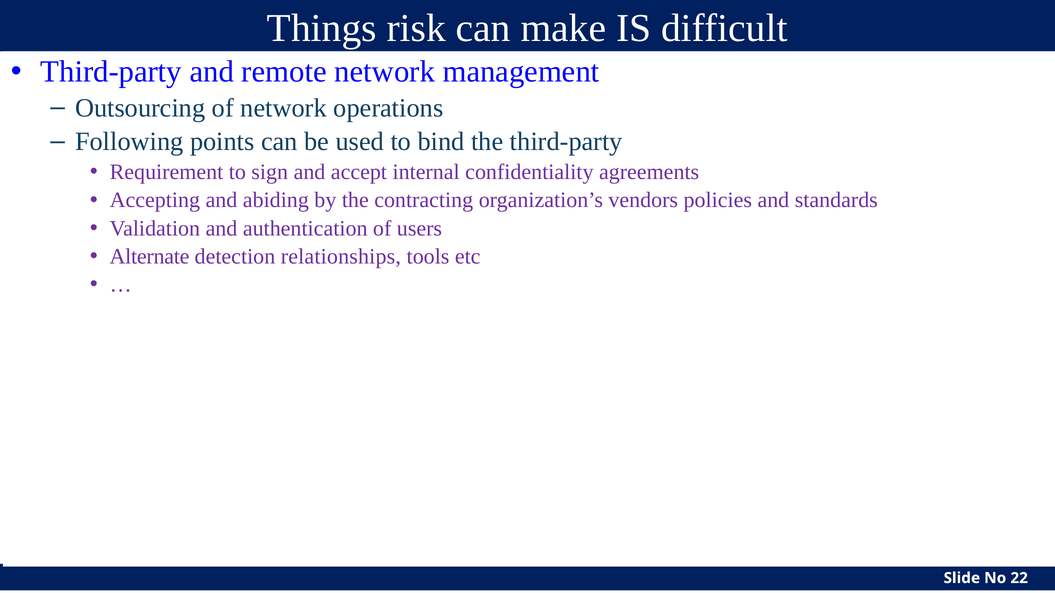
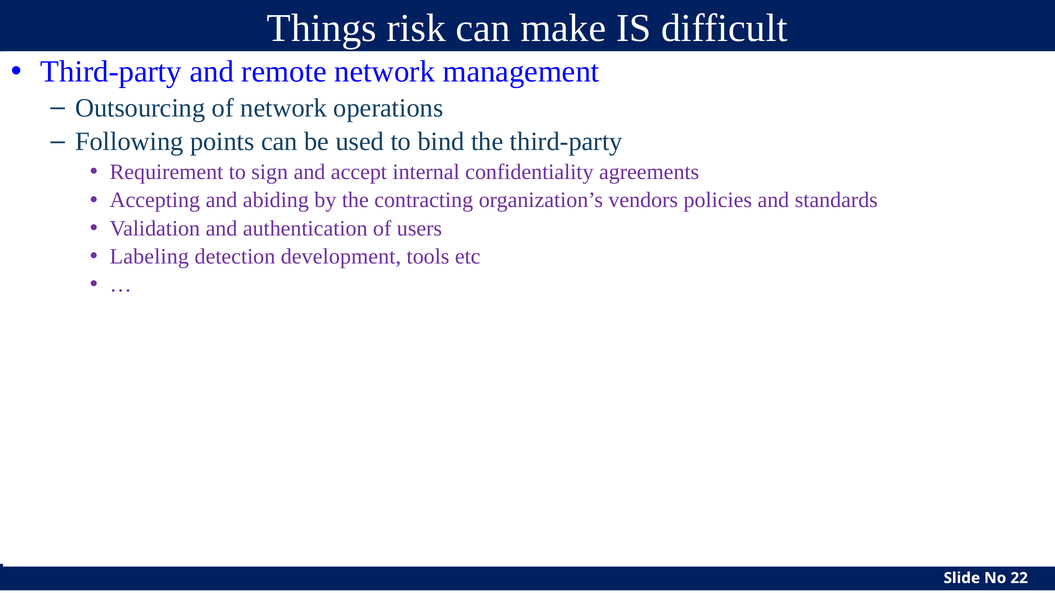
Alternate: Alternate -> Labeling
relationships: relationships -> development
